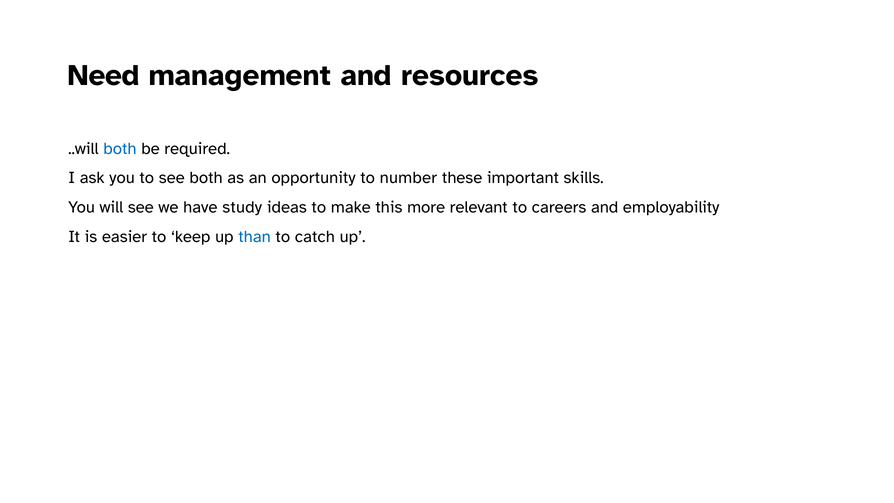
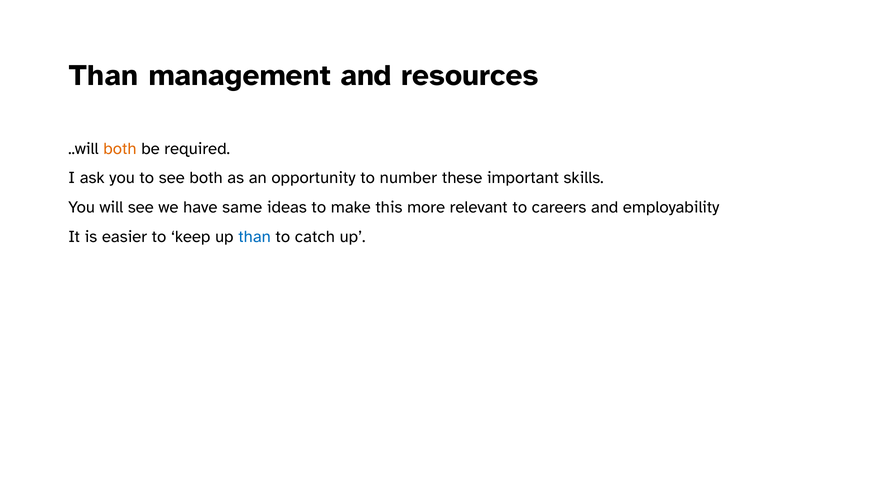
Need at (104, 75): Need -> Than
both at (120, 148) colour: blue -> orange
study: study -> same
